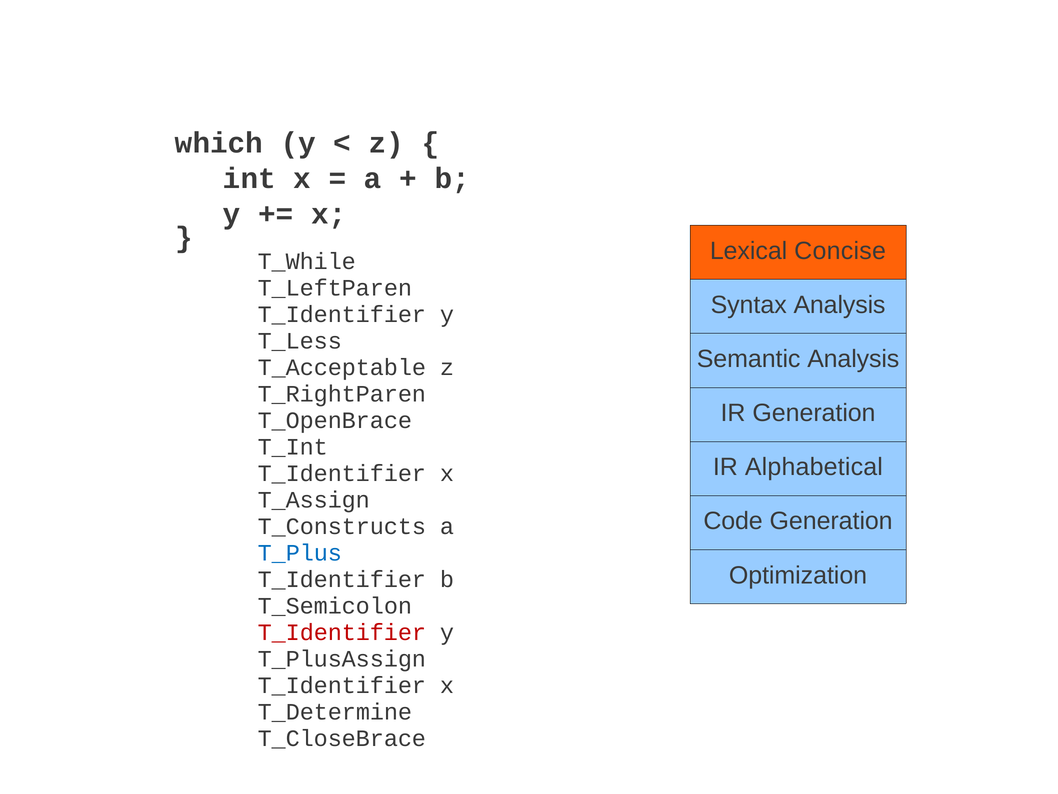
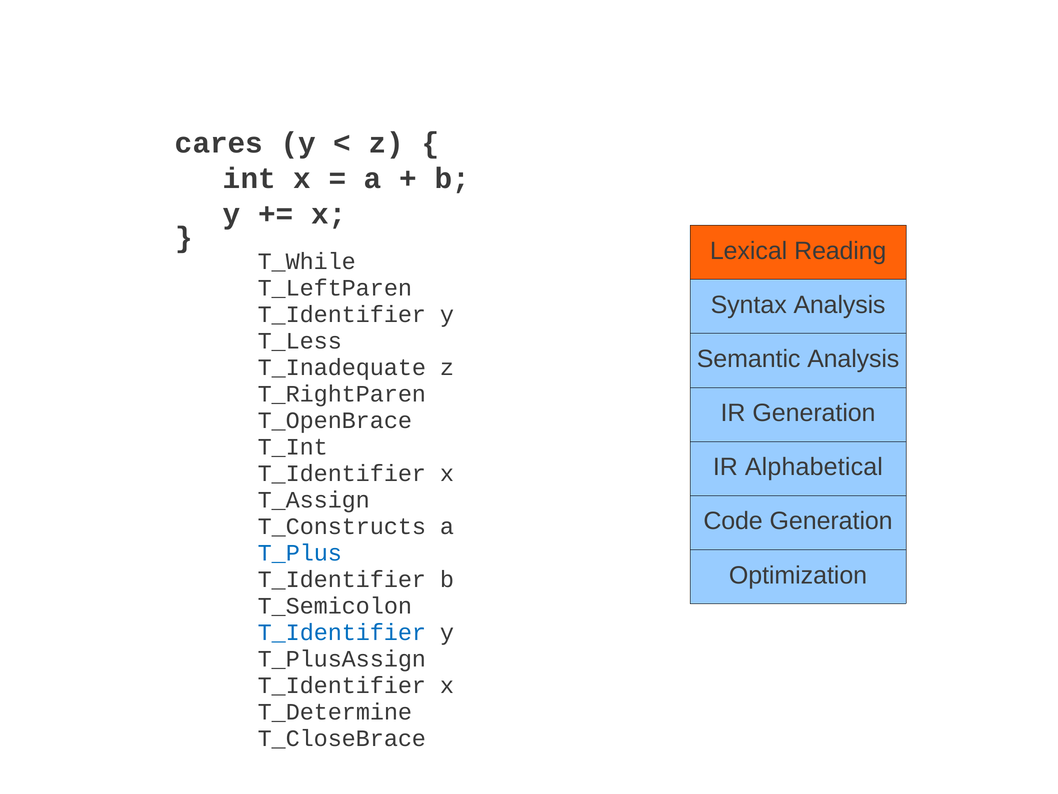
which: which -> cares
Concise: Concise -> Reading
T_Acceptable: T_Acceptable -> T_Inadequate
T_Identifier at (342, 632) colour: red -> blue
